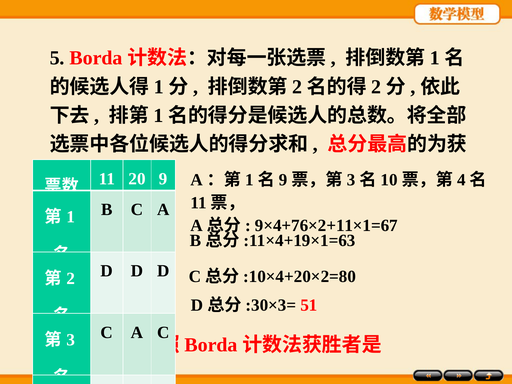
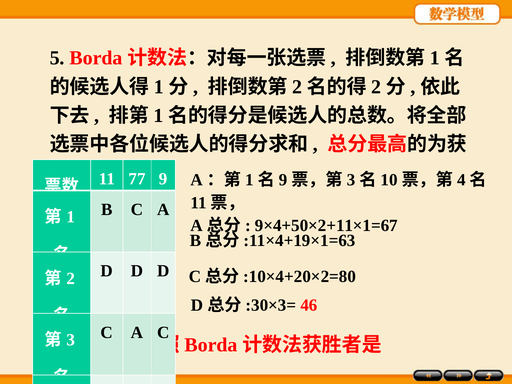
20: 20 -> 77
9×4+76×2+11×1=67: 9×4+76×2+11×1=67 -> 9×4+50×2+11×1=67
51: 51 -> 46
